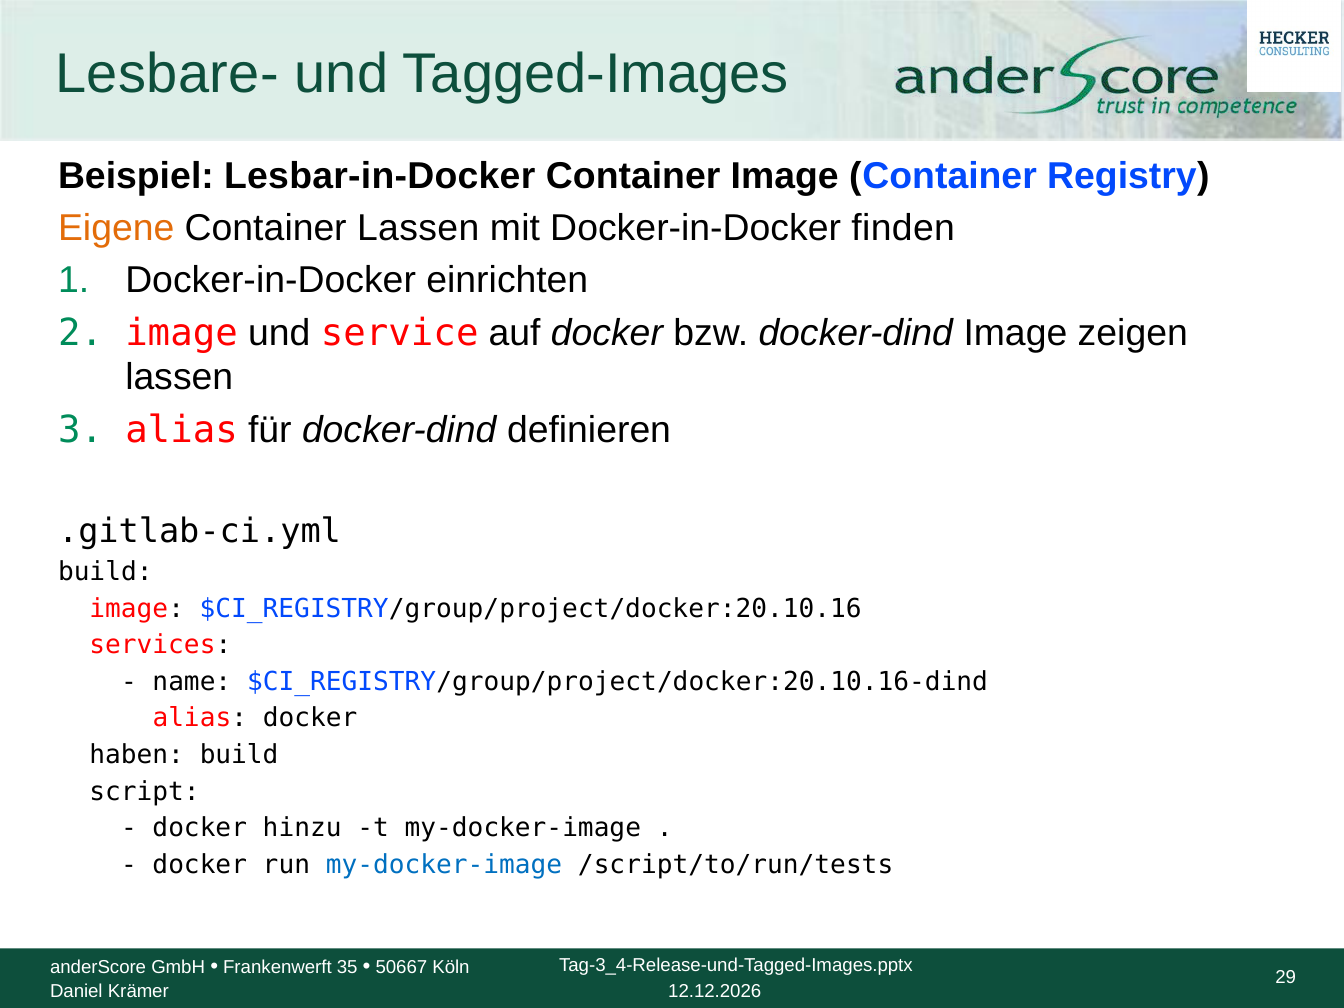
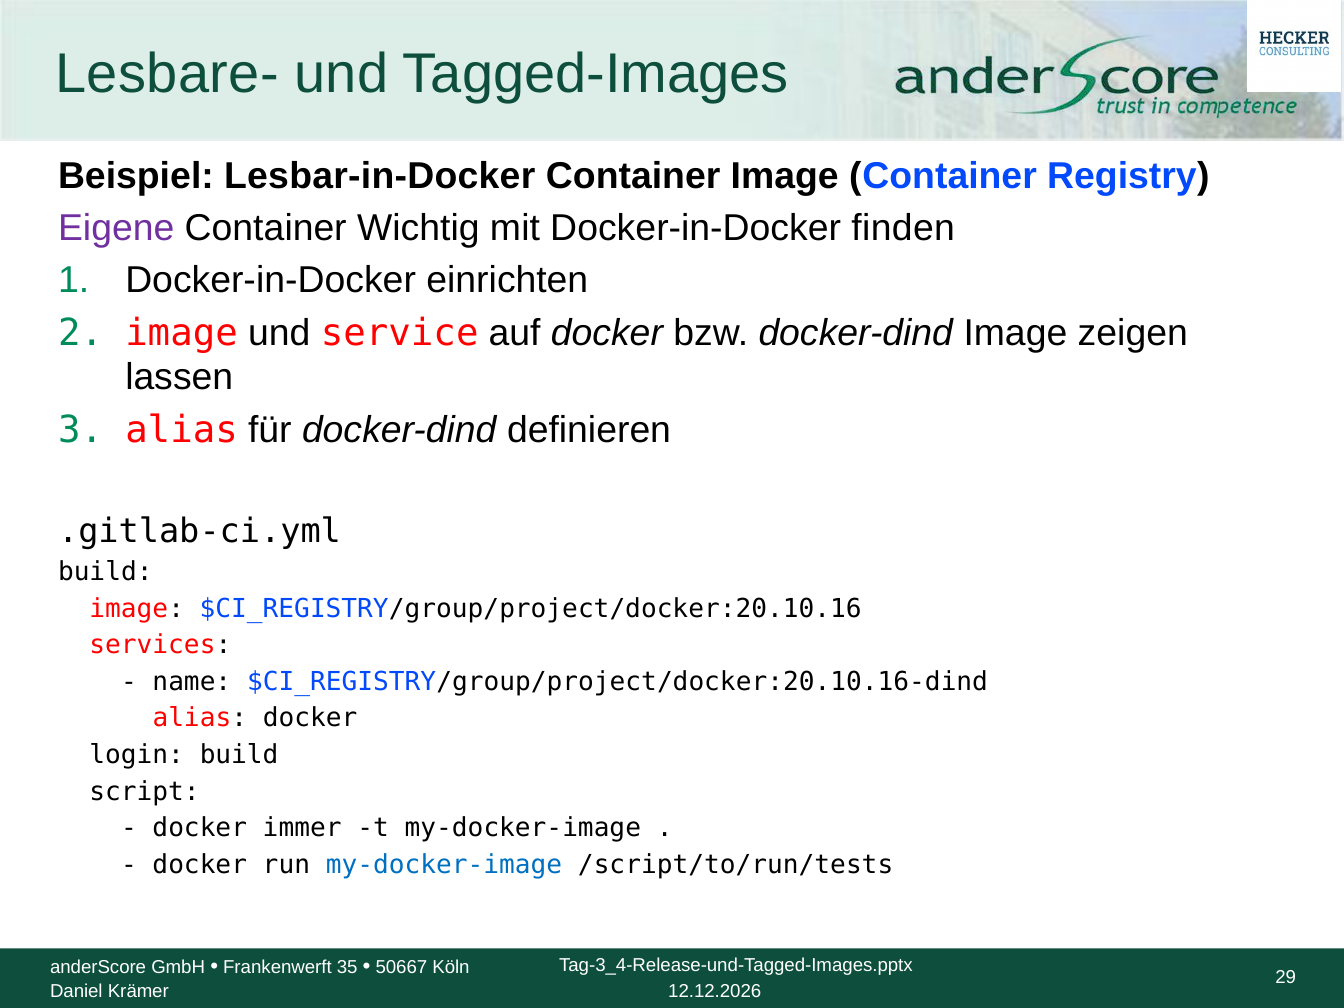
Eigene colour: orange -> purple
Container Lassen: Lassen -> Wichtig
haben: haben -> login
hinzu: hinzu -> immer
